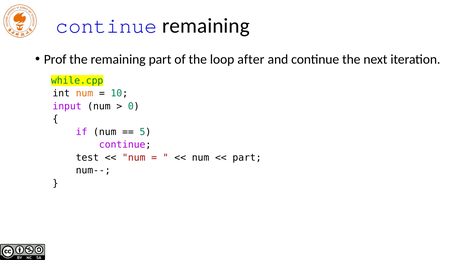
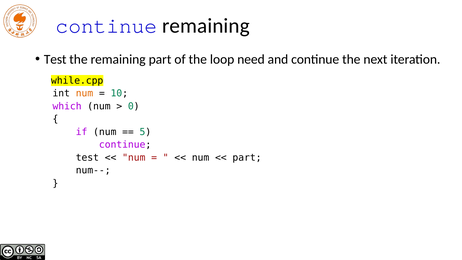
Prof at (55, 59): Prof -> Test
after: after -> need
while.cpp colour: green -> black
input: input -> which
